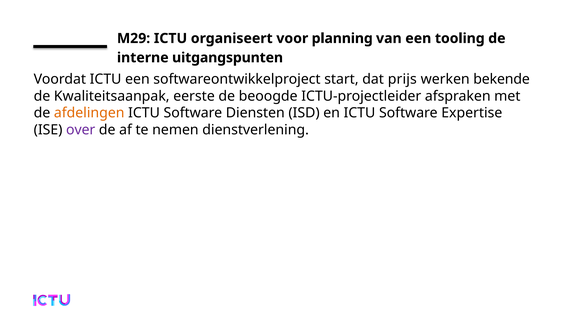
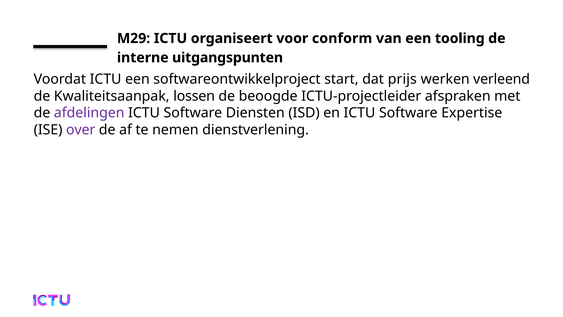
planning: planning -> conform
bekende: bekende -> verleend
eerste: eerste -> lossen
afdelingen colour: orange -> purple
